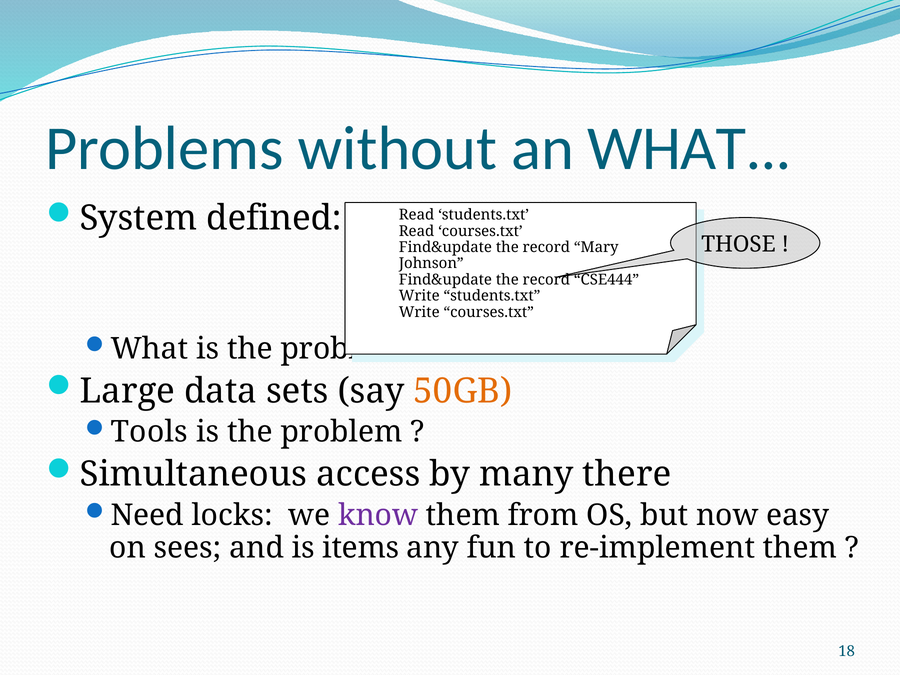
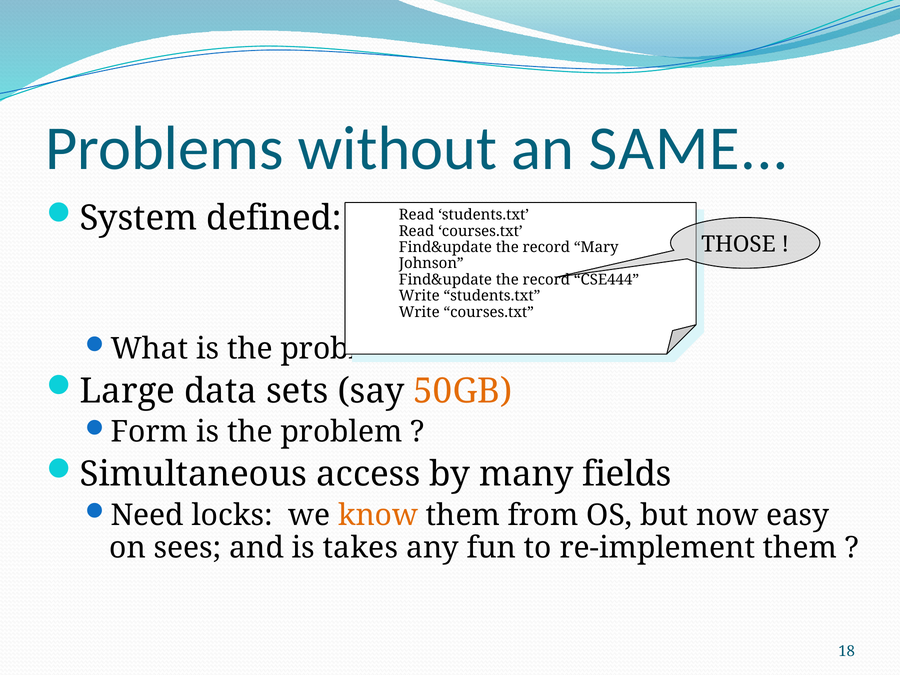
an WHAT: WHAT -> SAME
Tools: Tools -> Form
there: there -> fields
know colour: purple -> orange
items: items -> takes
